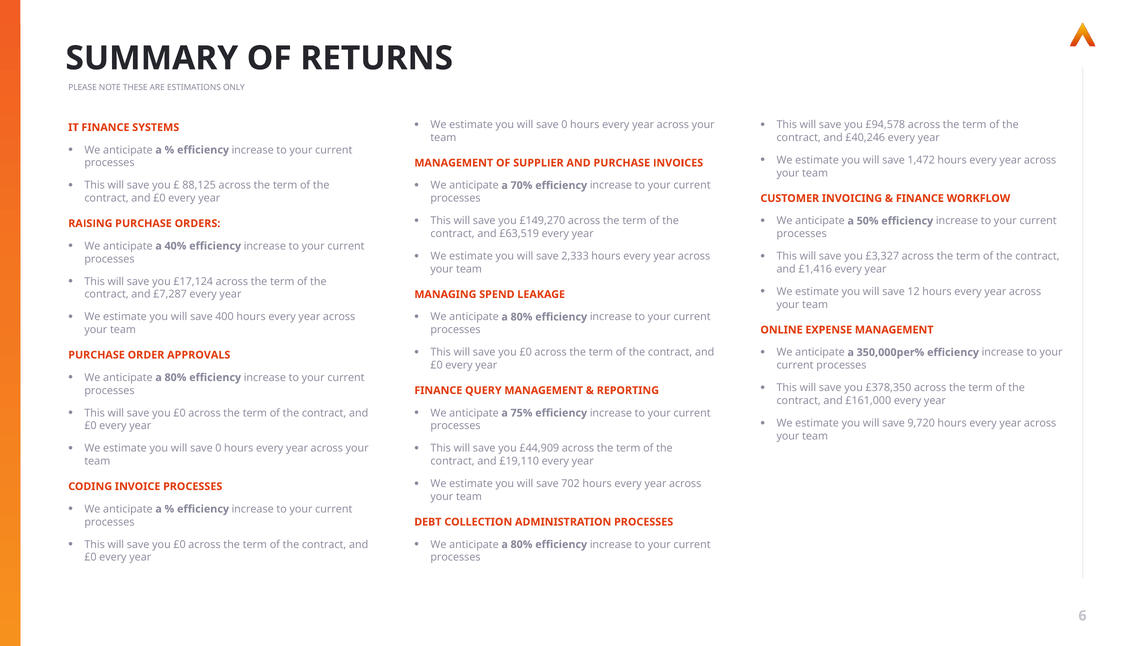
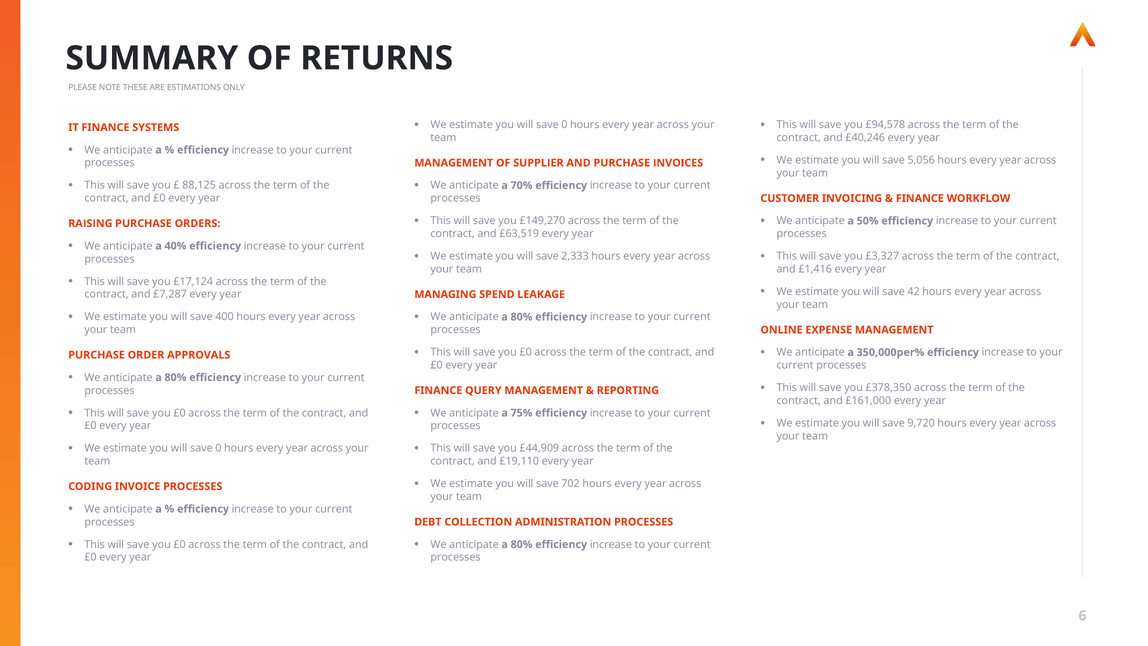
1,472: 1,472 -> 5,056
12: 12 -> 42
